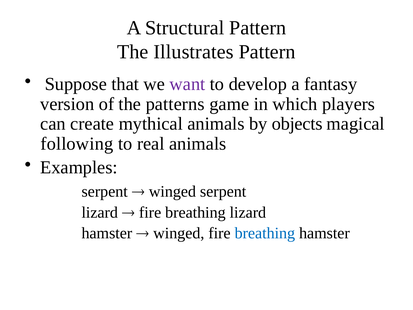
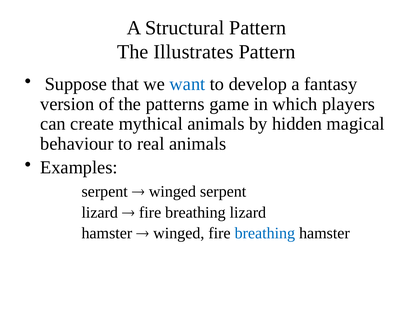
want colour: purple -> blue
objects: objects -> hidden
following: following -> behaviour
